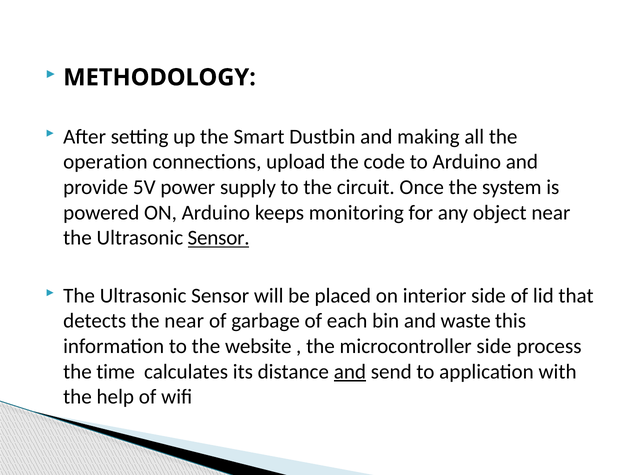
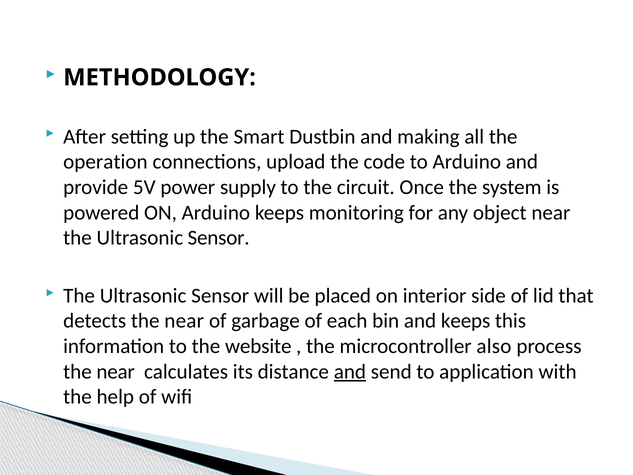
Sensor at (219, 238) underline: present -> none
and waste: waste -> keeps
microcontroller side: side -> also
time at (116, 371): time -> near
